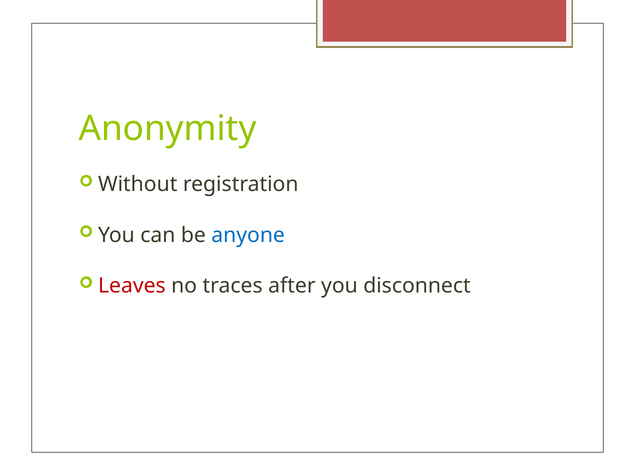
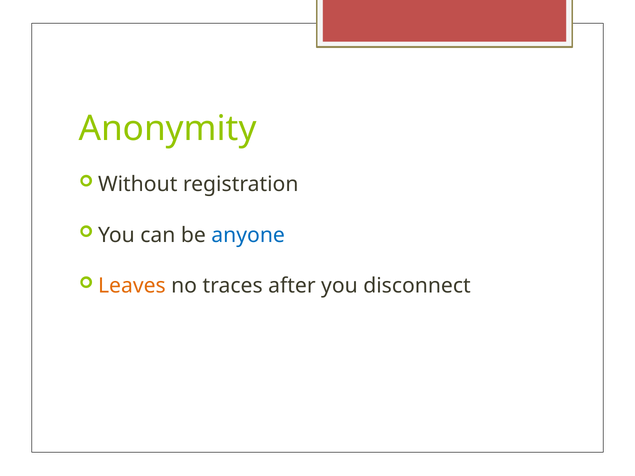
Leaves colour: red -> orange
